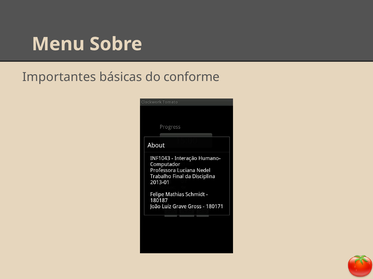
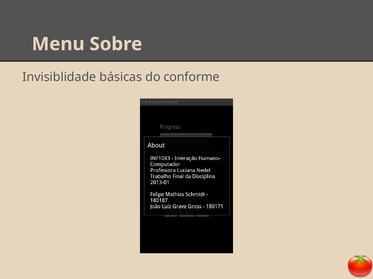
Importantes: Importantes -> Invisiblidade
